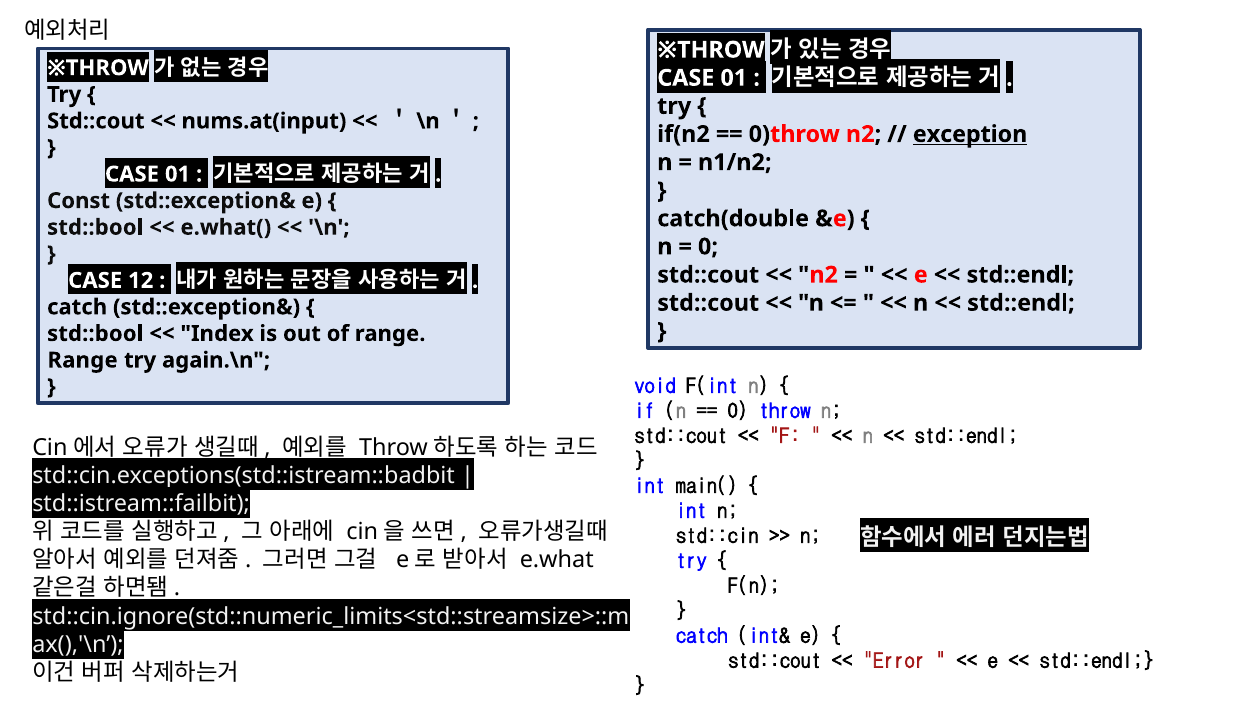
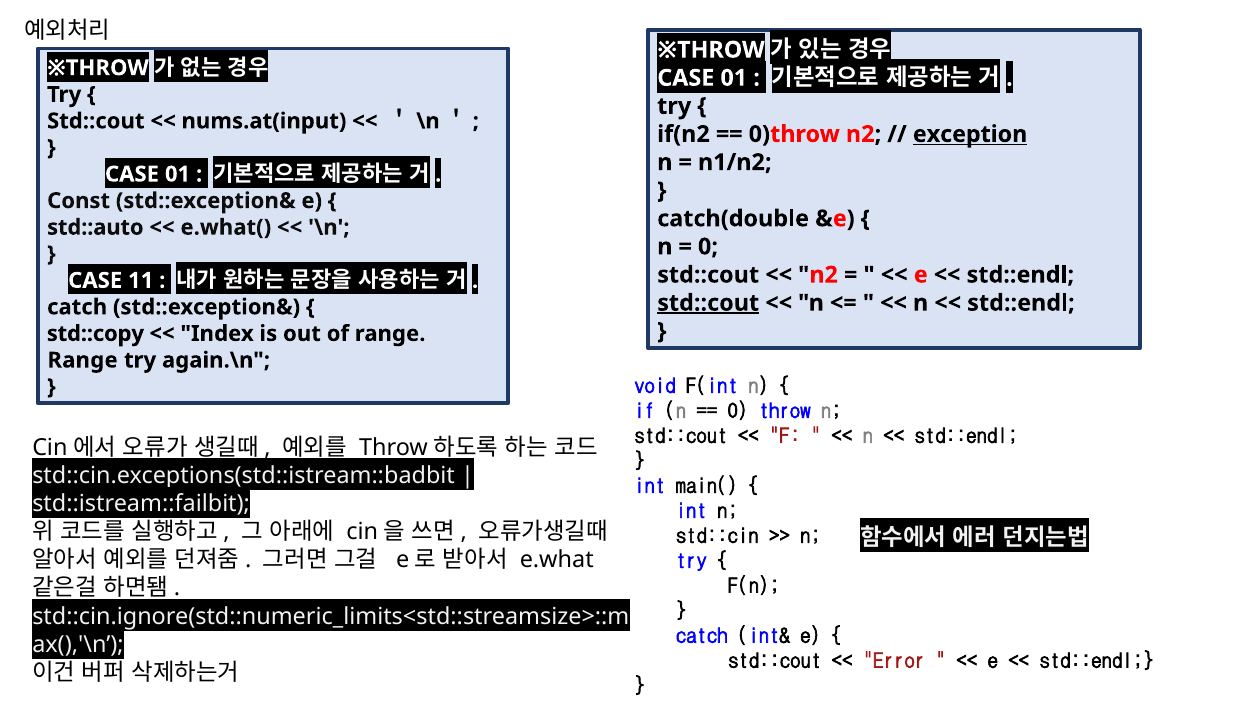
std::bool at (95, 227): std::bool -> std::auto
12: 12 -> 11
std::cout at (708, 303) underline: none -> present
std::bool at (95, 334): std::bool -> std::copy
